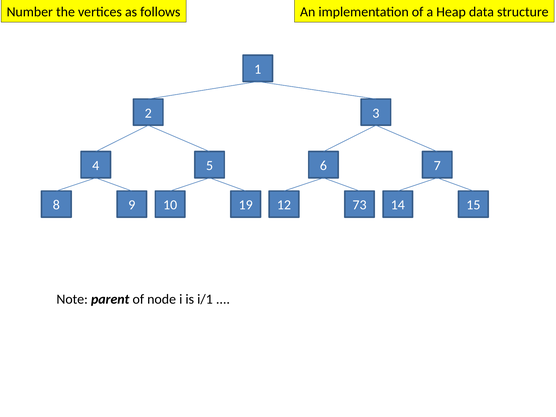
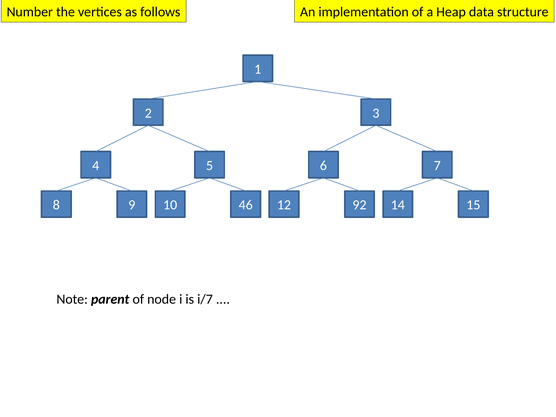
19: 19 -> 46
73: 73 -> 92
i/1: i/1 -> i/7
